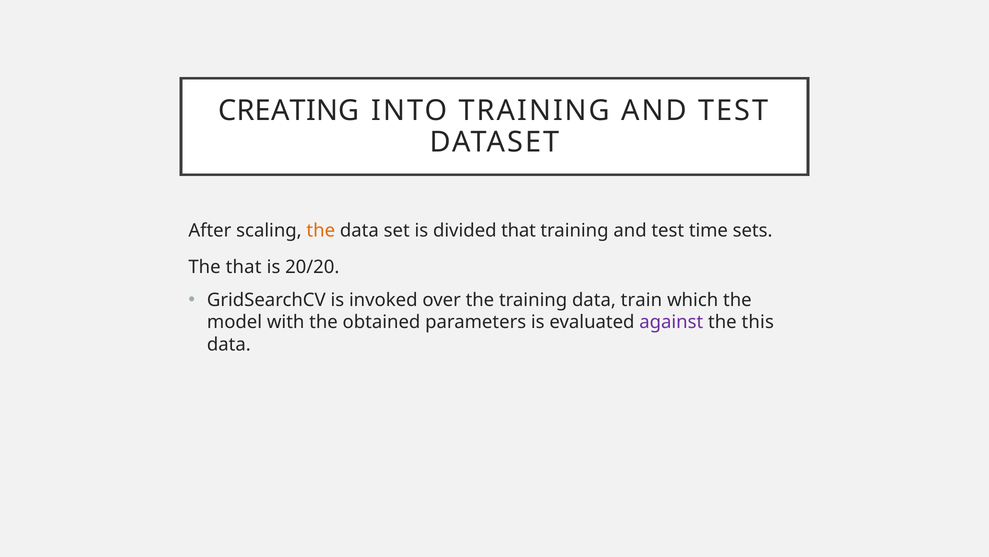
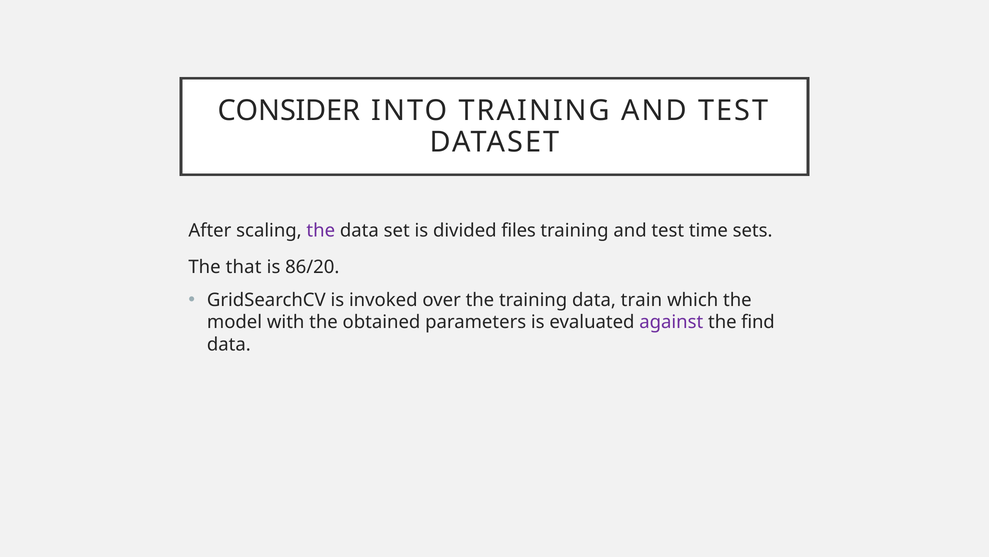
CREATING: CREATING -> CONSIDER
the at (321, 230) colour: orange -> purple
divided that: that -> files
20/20: 20/20 -> 86/20
this: this -> find
